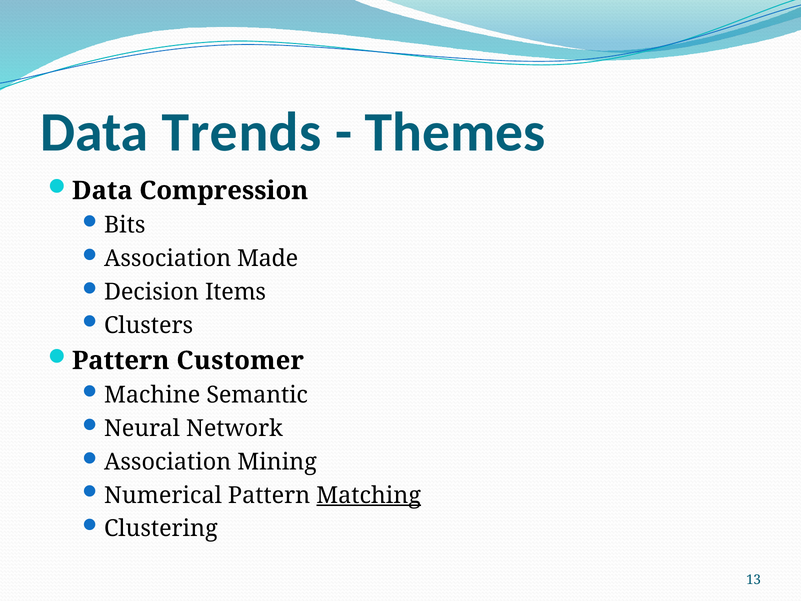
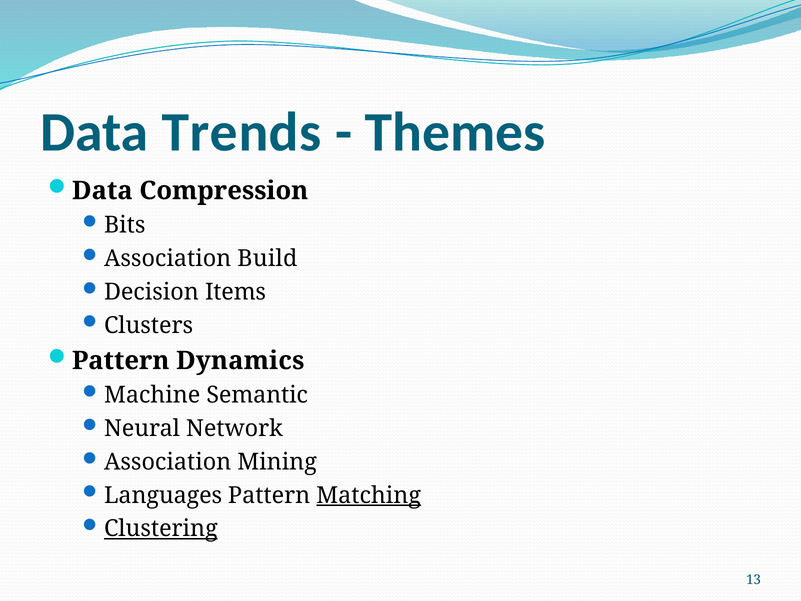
Made: Made -> Build
Customer: Customer -> Dynamics
Numerical: Numerical -> Languages
Clustering underline: none -> present
